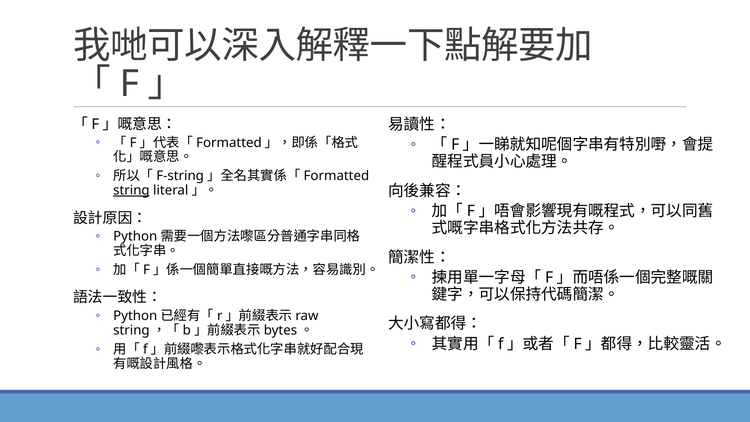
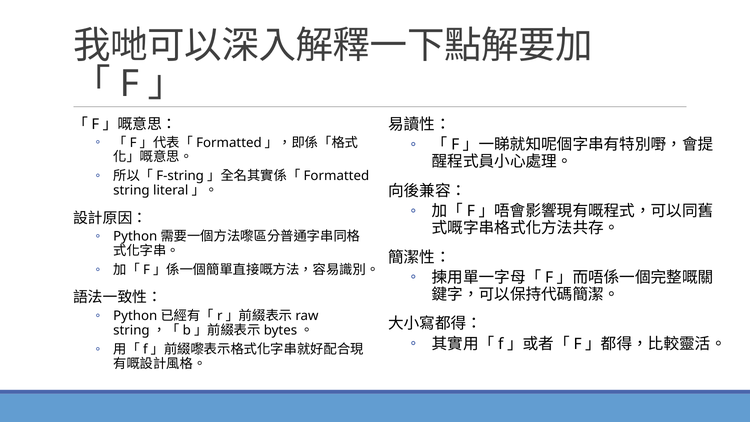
string underline: present -> none
